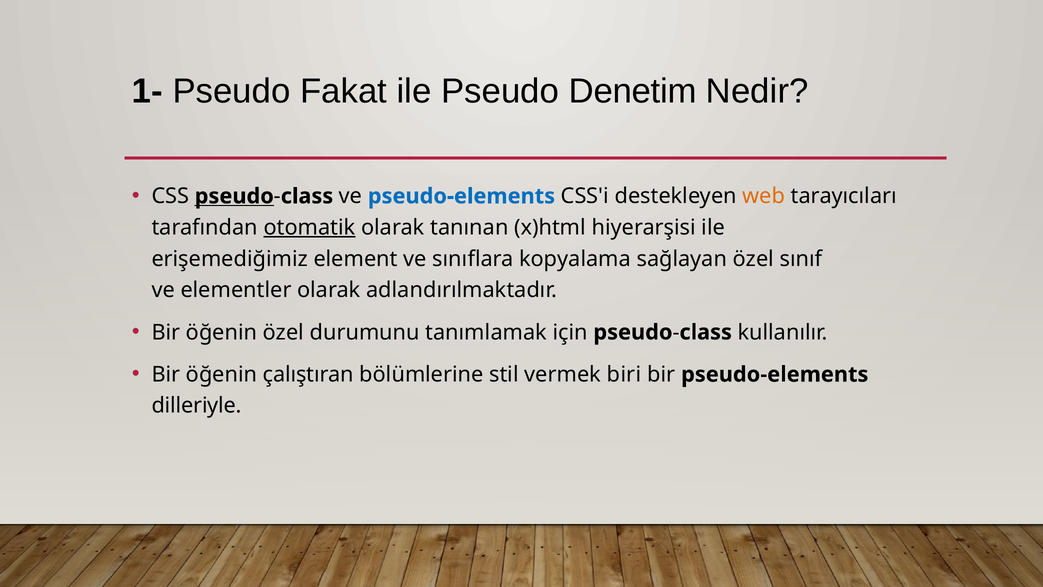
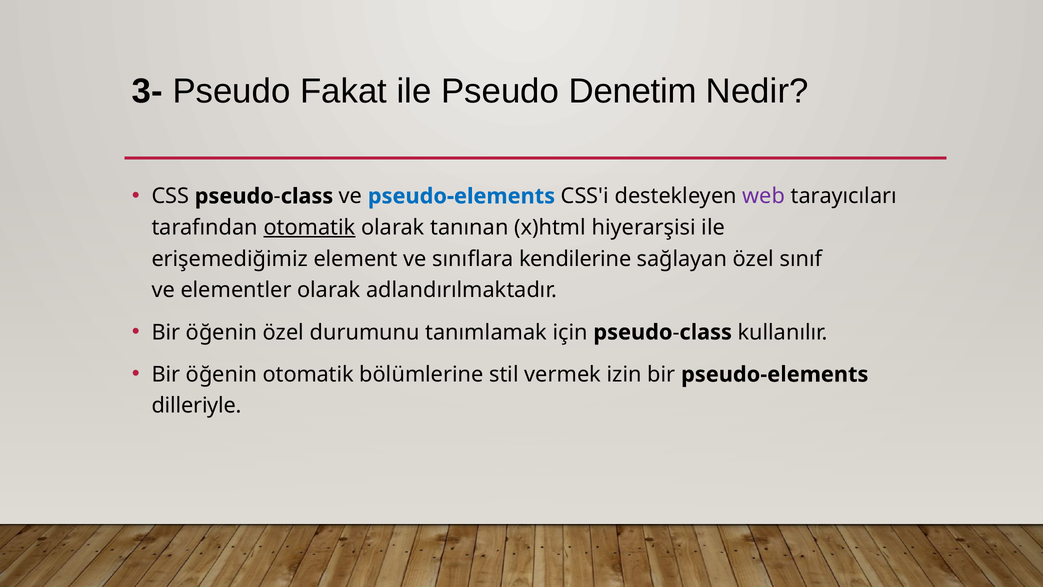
1-: 1- -> 3-
pseudo at (234, 196) underline: present -> none
web colour: orange -> purple
kopyalama: kopyalama -> kendilerine
öğenin çalıştıran: çalıştıran -> otomatik
biri: biri -> izin
